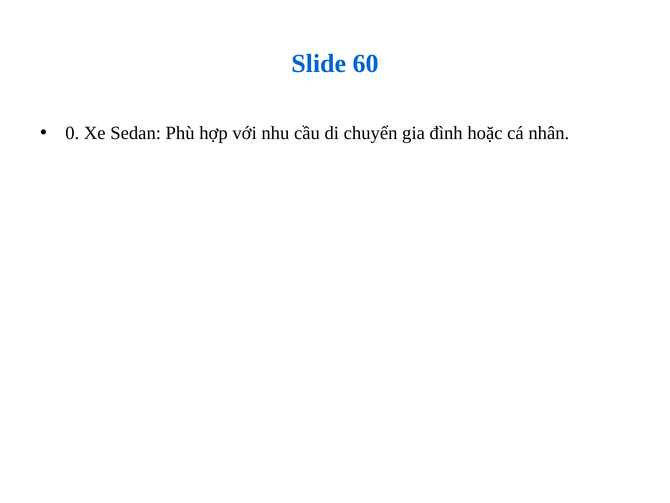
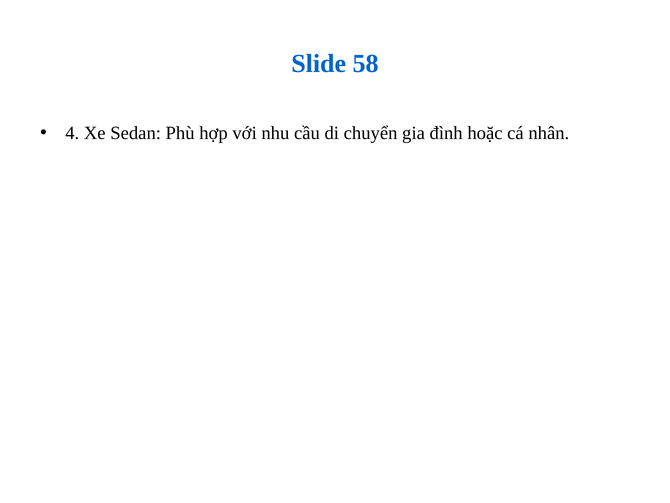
60: 60 -> 58
0: 0 -> 4
